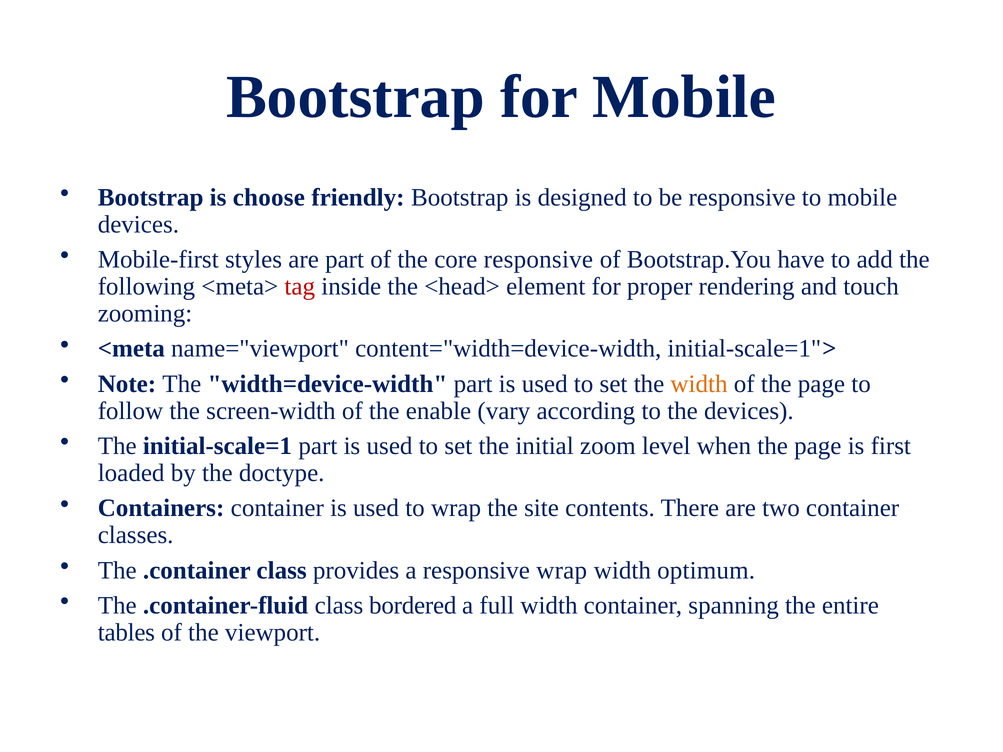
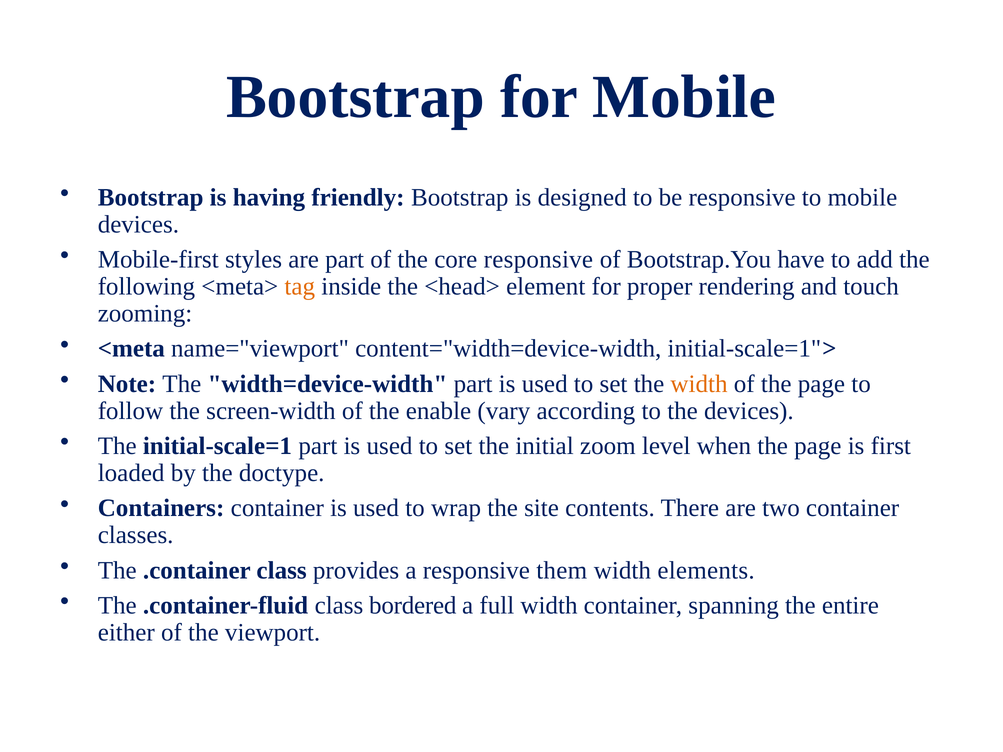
choose: choose -> having
tag colour: red -> orange
responsive wrap: wrap -> them
optimum: optimum -> elements
tables: tables -> either
